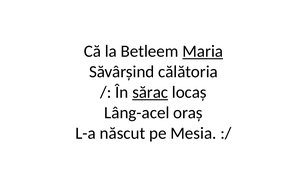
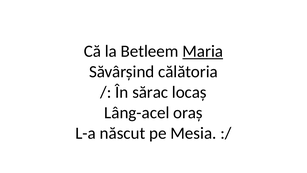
sărac underline: present -> none
